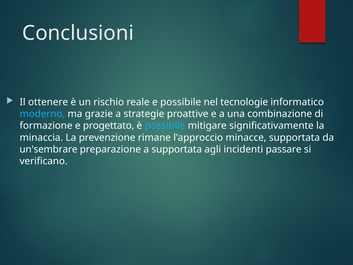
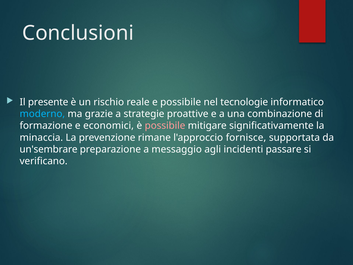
ottenere: ottenere -> presente
progettato: progettato -> economici
possibile at (165, 126) colour: light blue -> pink
minacce: minacce -> fornisce
a supportata: supportata -> messaggio
